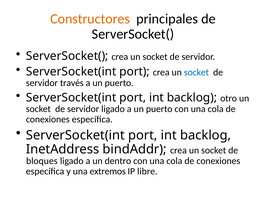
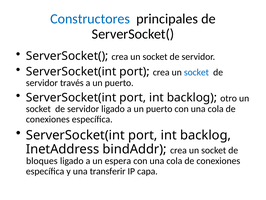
Constructores colour: orange -> blue
dentro: dentro -> espera
extremos: extremos -> transferir
libre: libre -> capa
